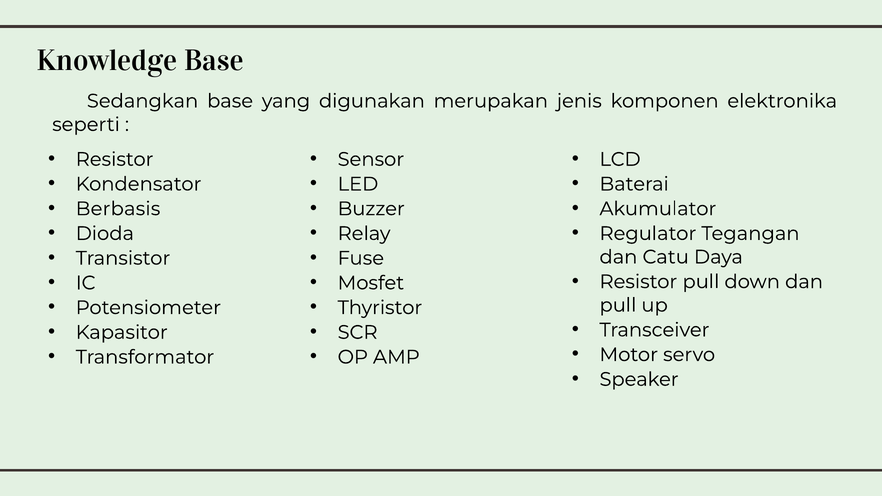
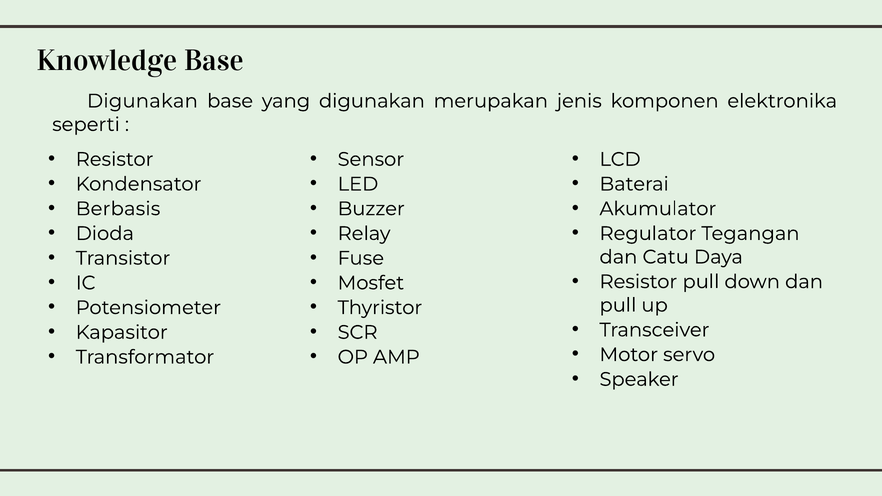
Sedangkan at (143, 101): Sedangkan -> Digunakan
